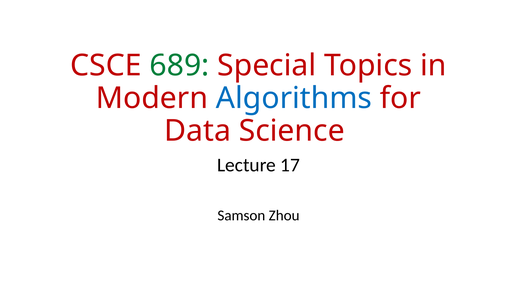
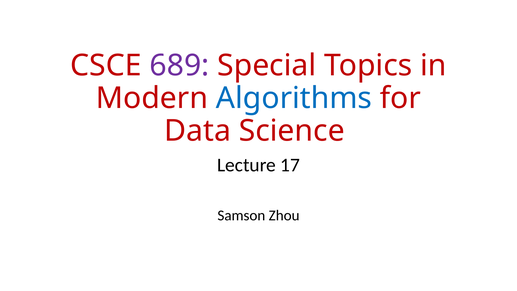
689 colour: green -> purple
